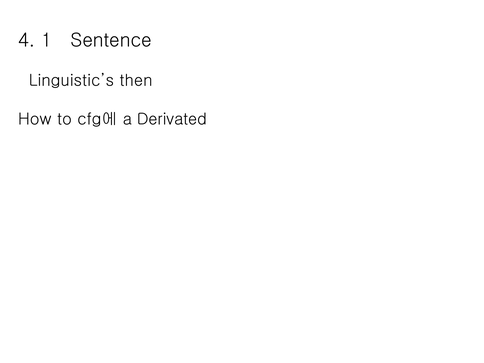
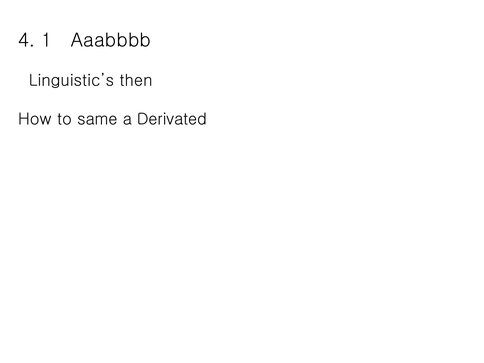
Sentence: Sentence -> Aaabbbb
cfg에: cfg에 -> same
